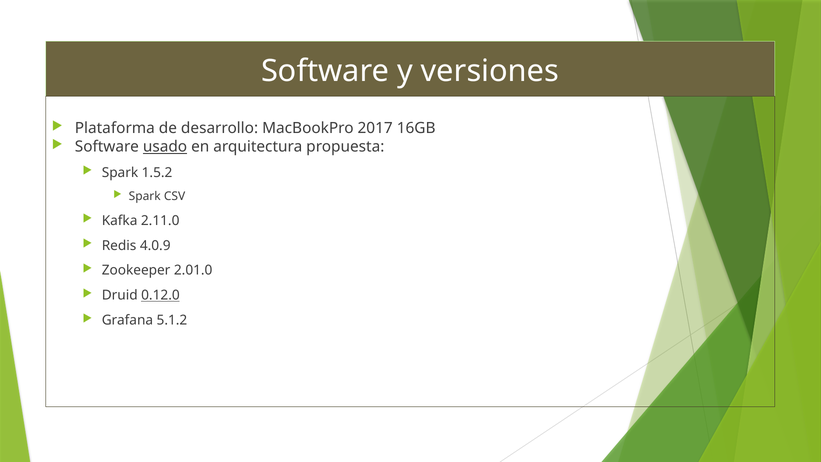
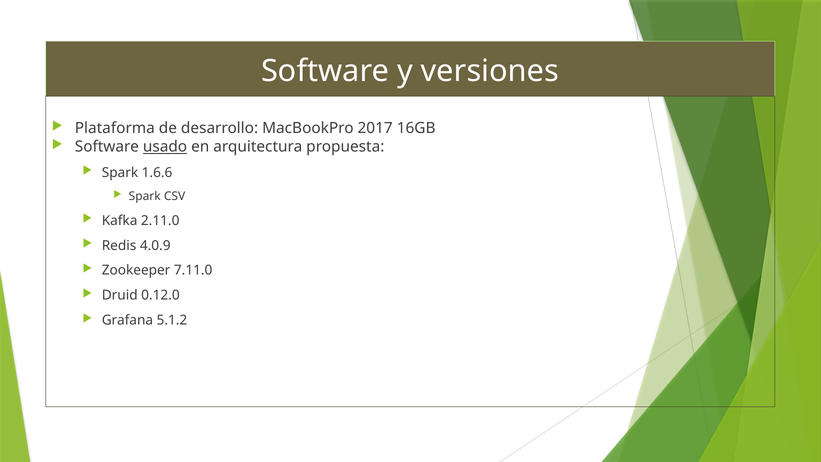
1.5.2: 1.5.2 -> 1.6.6
2.01.0: 2.01.0 -> 7.11.0
0.12.0 underline: present -> none
